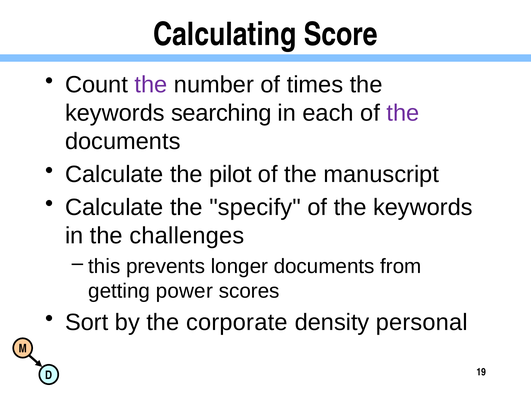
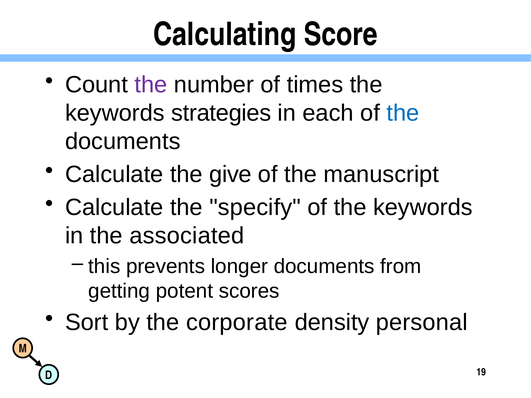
searching: searching -> strategies
the at (403, 113) colour: purple -> blue
pilot: pilot -> give
challenges: challenges -> associated
power: power -> potent
